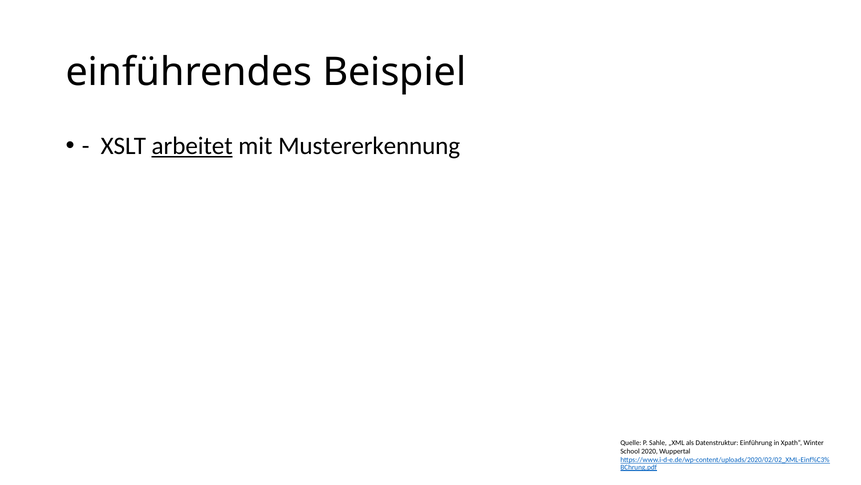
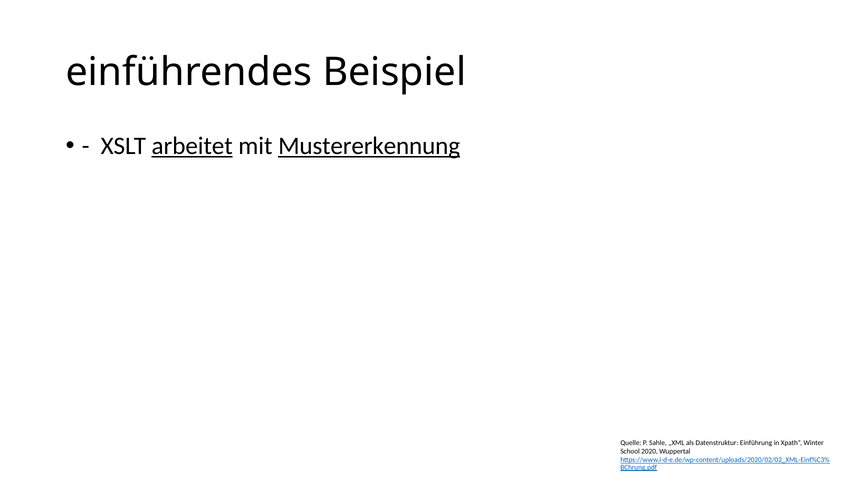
Mustererkennung underline: none -> present
